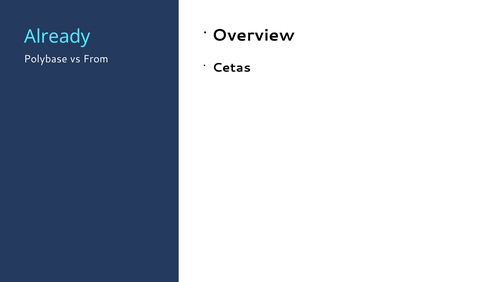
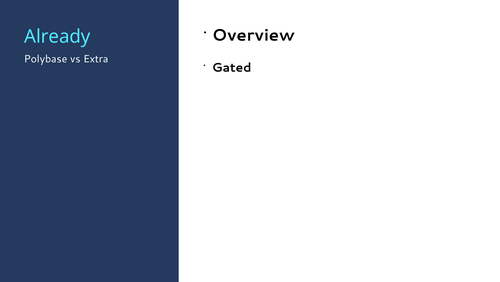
From: From -> Extra
Cetas: Cetas -> Gated
